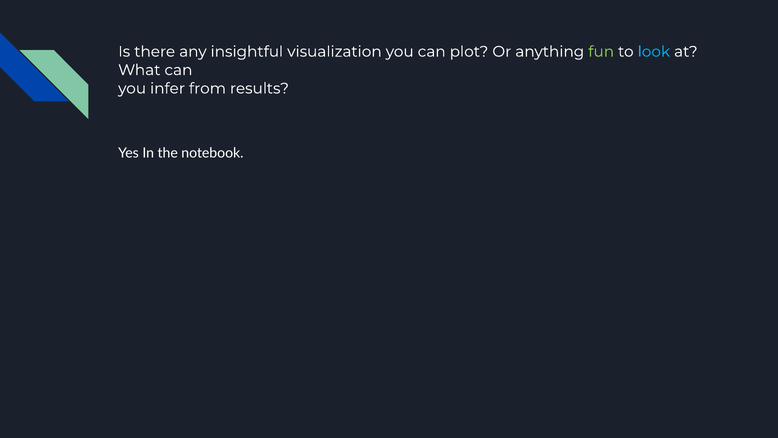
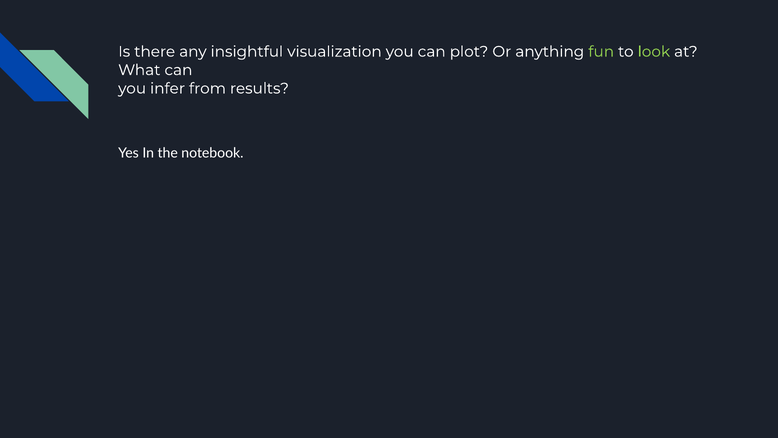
look colour: light blue -> light green
